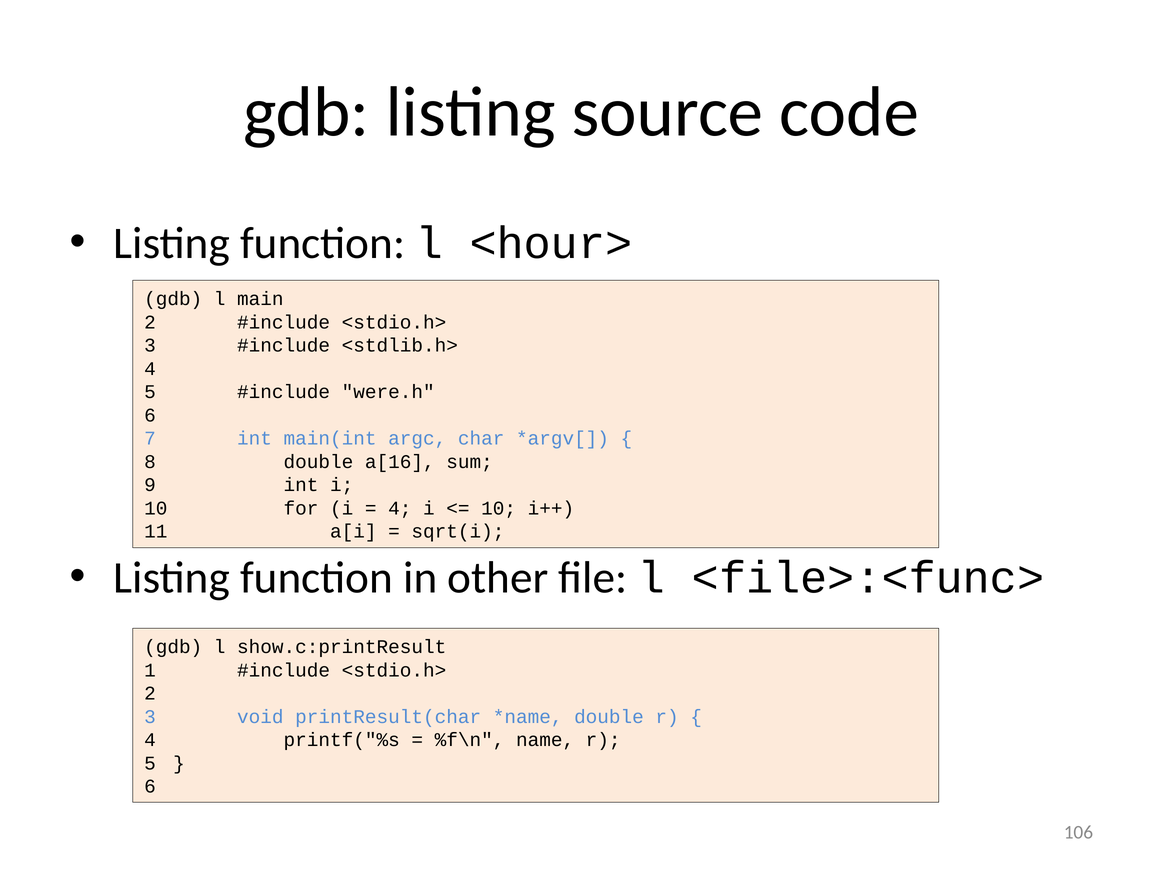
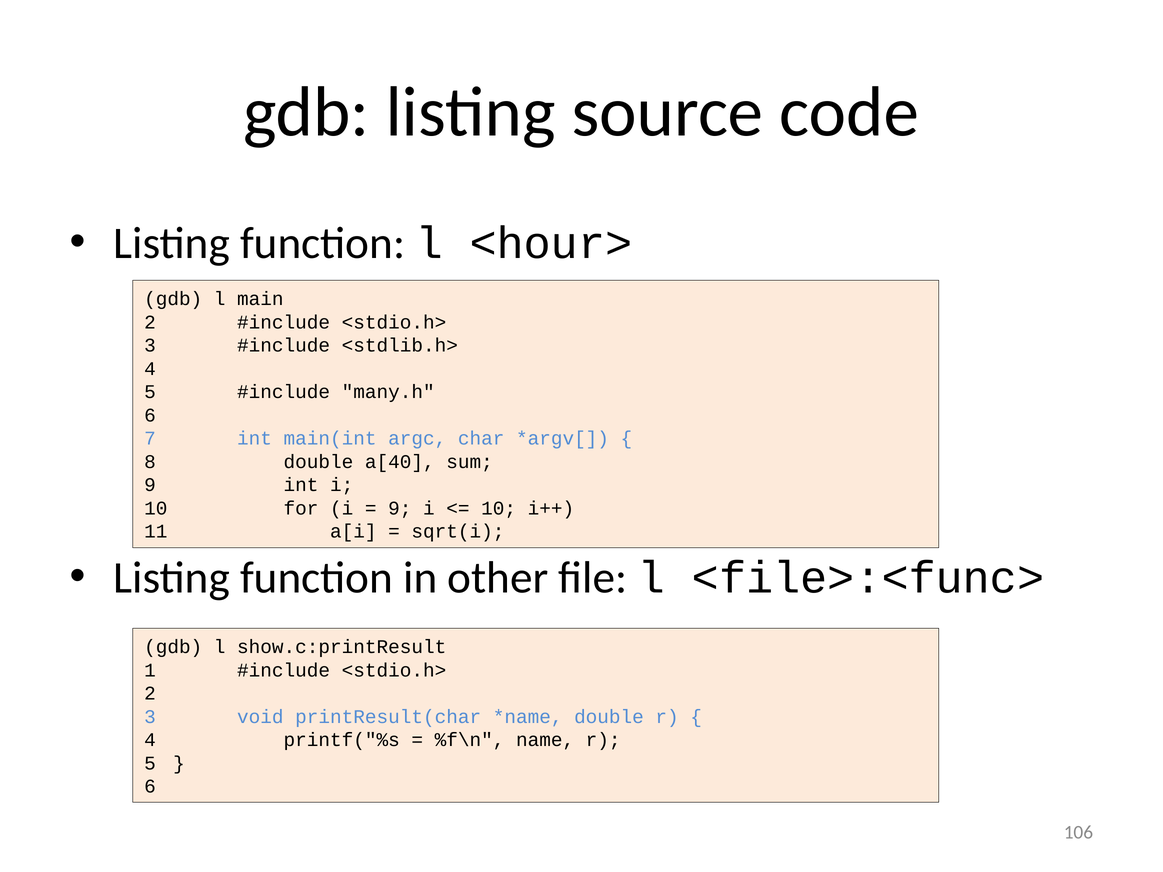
were.h: were.h -> many.h
a[16: a[16 -> a[40
4 at (400, 508): 4 -> 9
